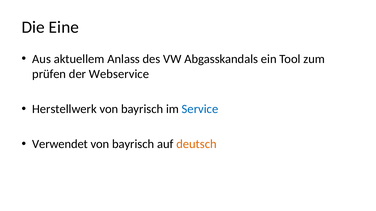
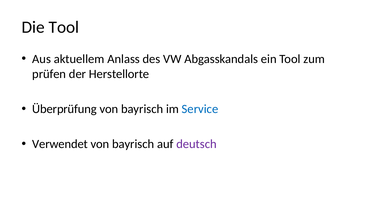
Die Eine: Eine -> Tool
Webservice: Webservice -> Herstellorte
Herstellwerk: Herstellwerk -> Überprüfung
deutsch colour: orange -> purple
